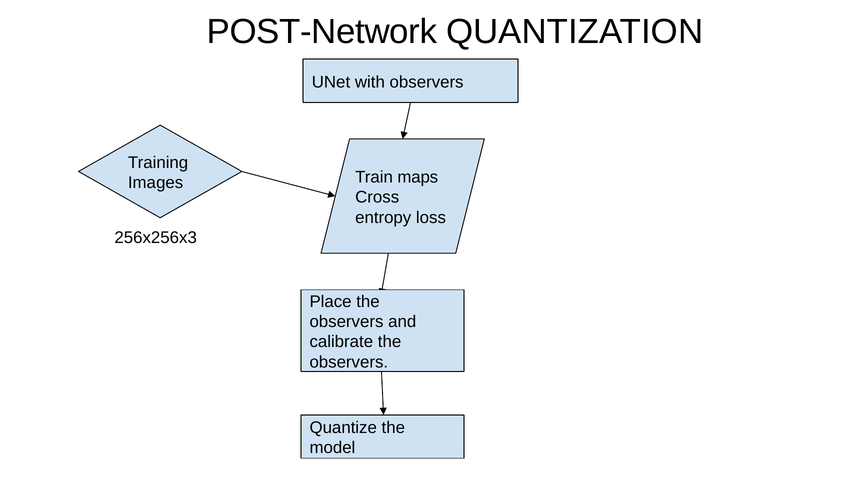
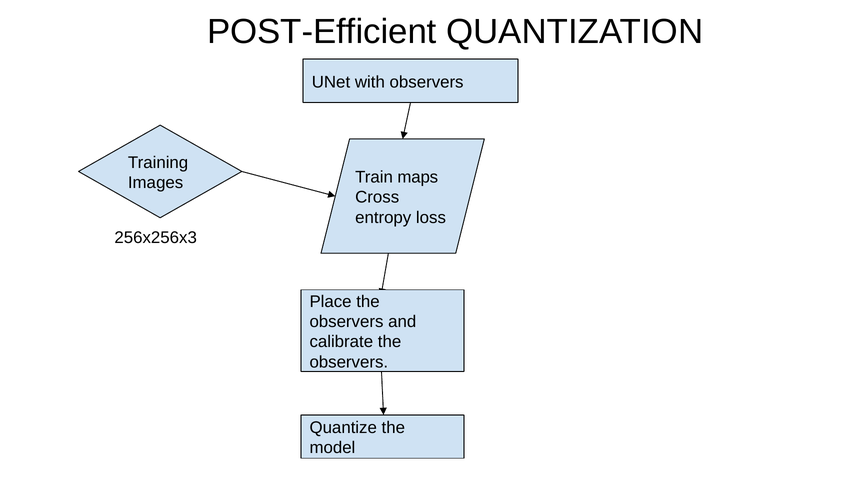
POST-Network: POST-Network -> POST-Efficient
